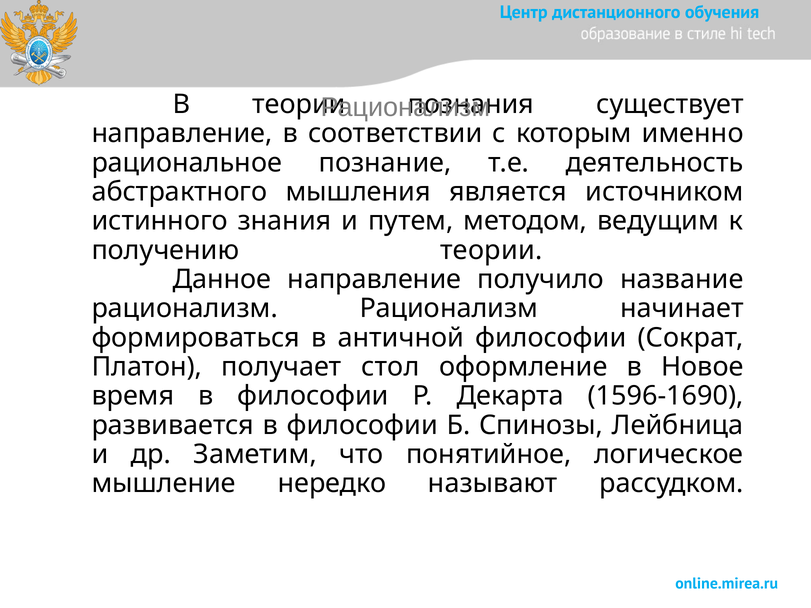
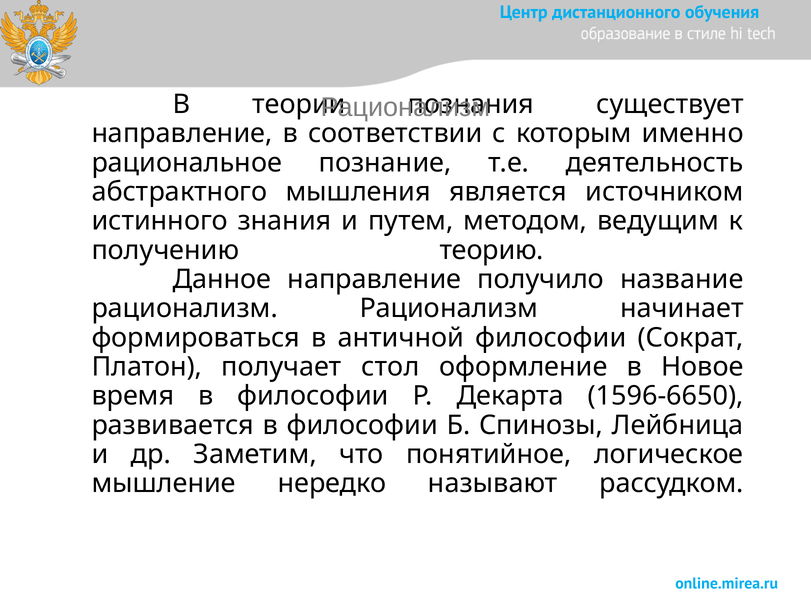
получению теории: теории -> теорию
1596-1690: 1596-1690 -> 1596-6650
